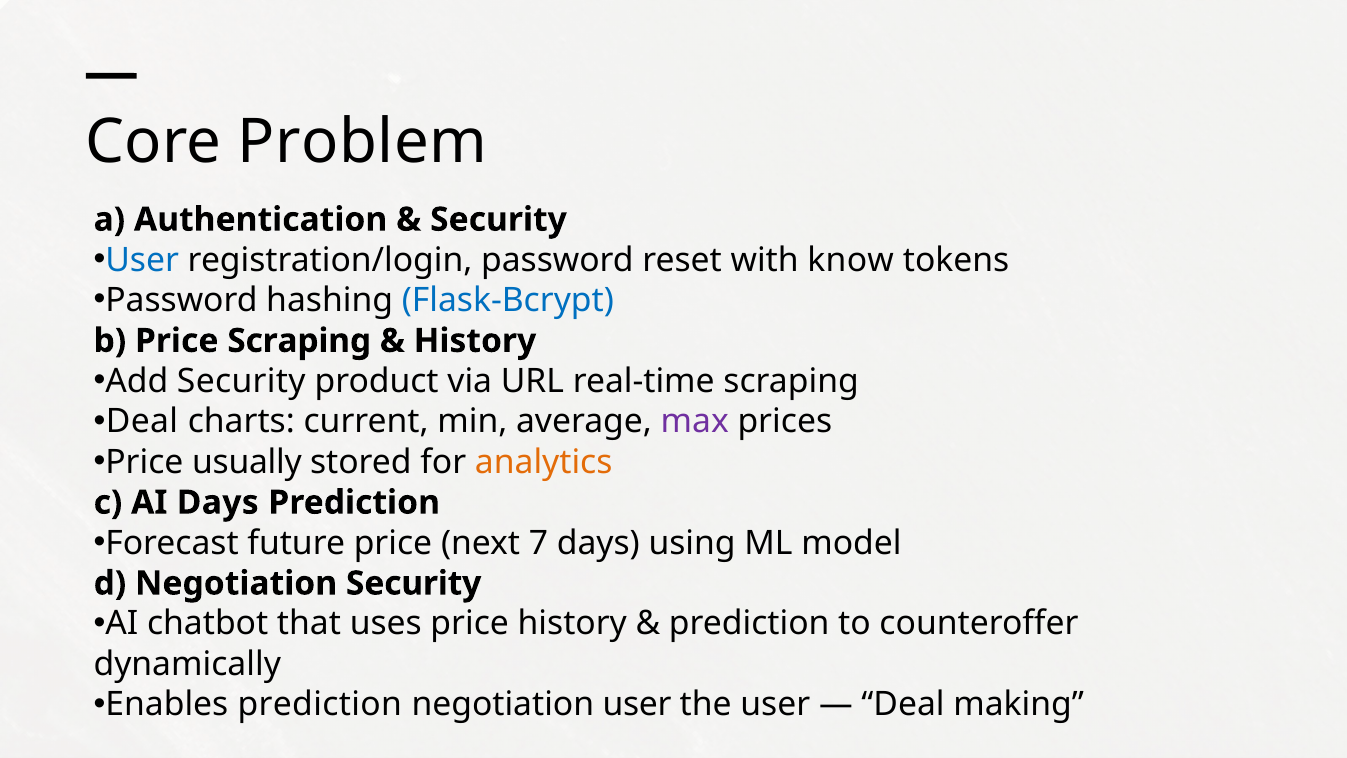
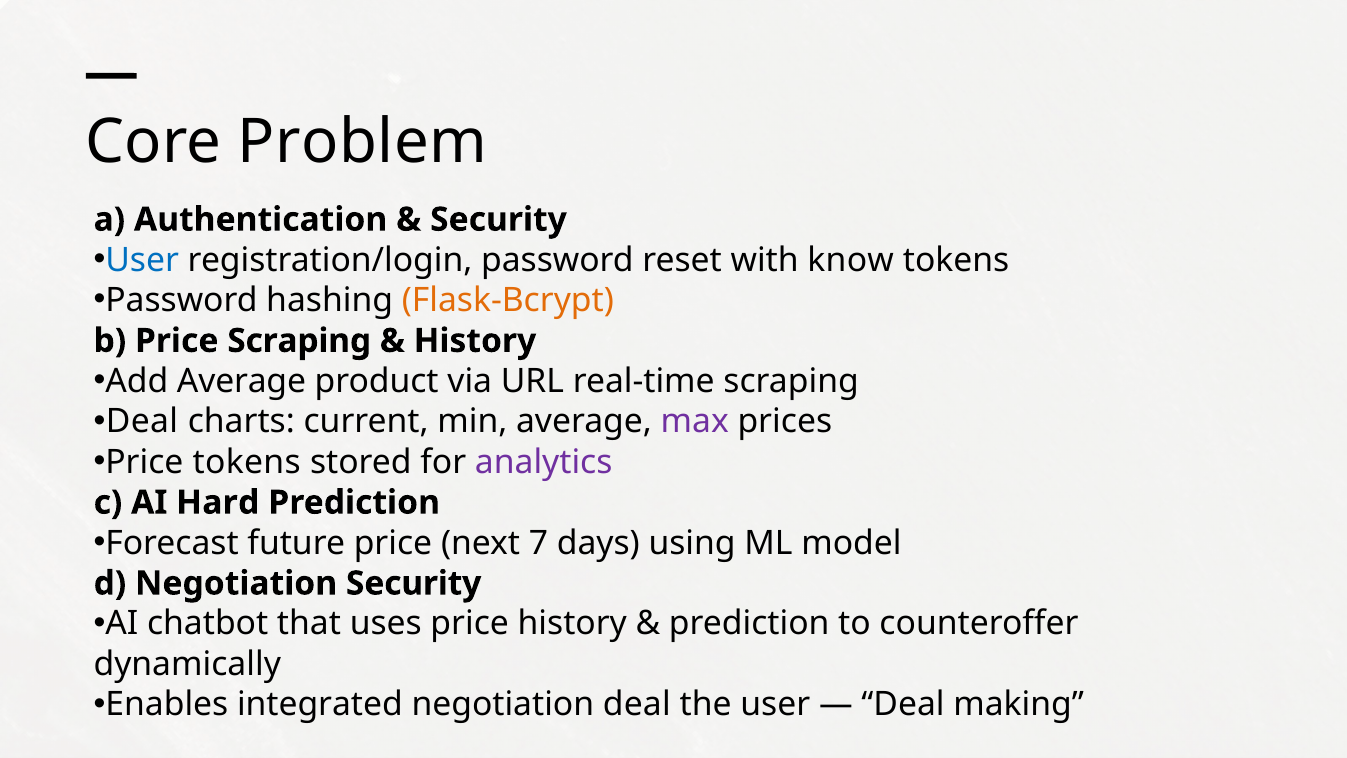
Flask-Bcrypt colour: blue -> orange
Add Security: Security -> Average
Price usually: usually -> tokens
analytics colour: orange -> purple
AI Days: Days -> Hard
Enables prediction: prediction -> integrated
negotiation user: user -> deal
